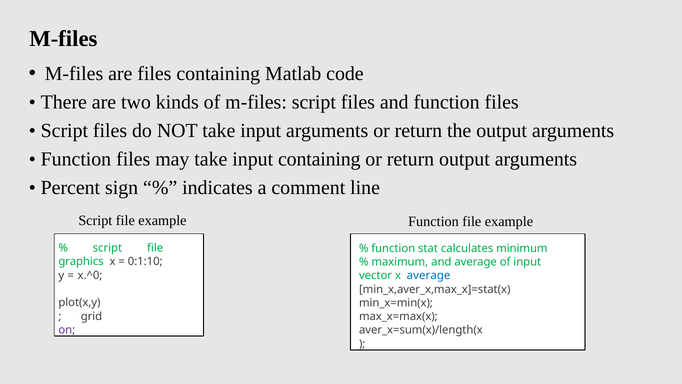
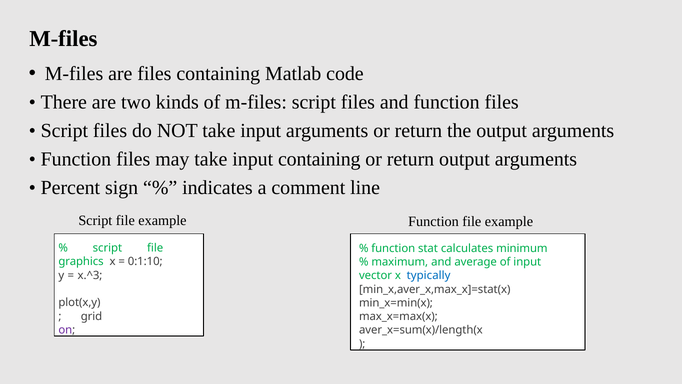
x.^0: x.^0 -> x.^3
x average: average -> typically
